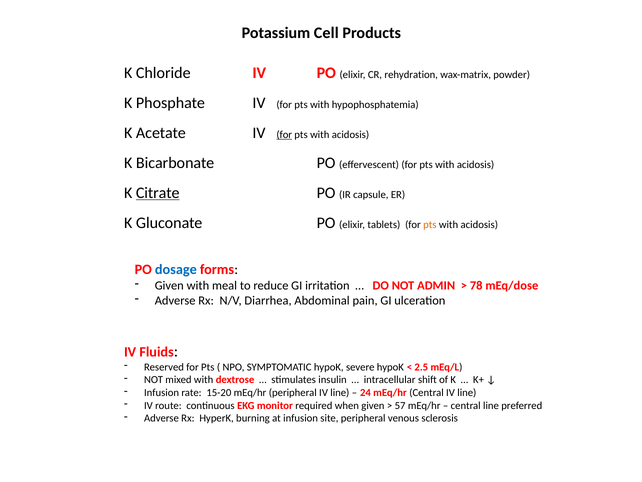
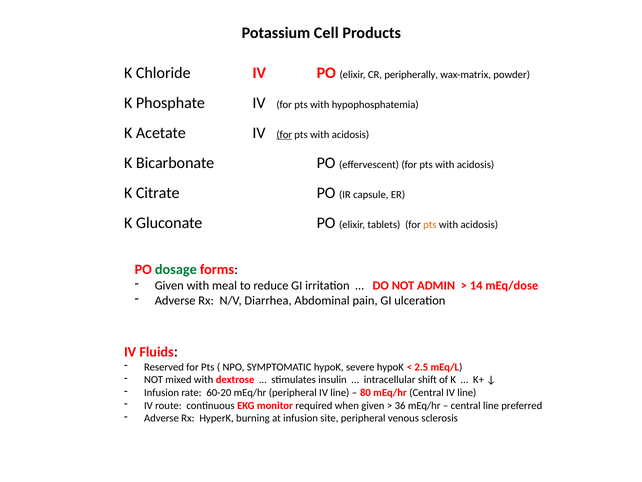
rehydration: rehydration -> peripherally
Citrate underline: present -> none
dosage colour: blue -> green
78: 78 -> 14
15-20: 15-20 -> 60-20
24: 24 -> 80
57: 57 -> 36
